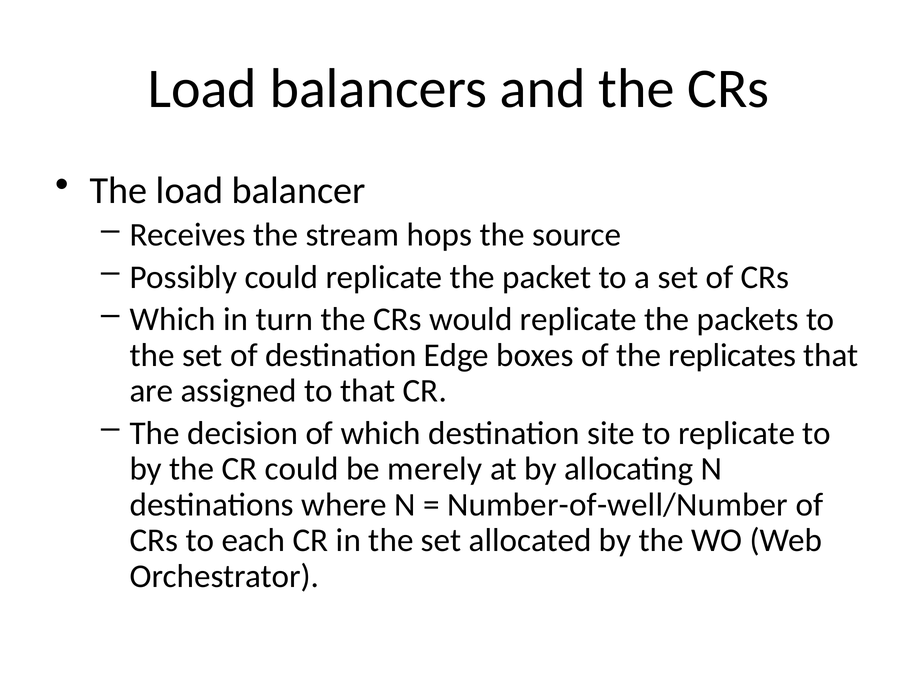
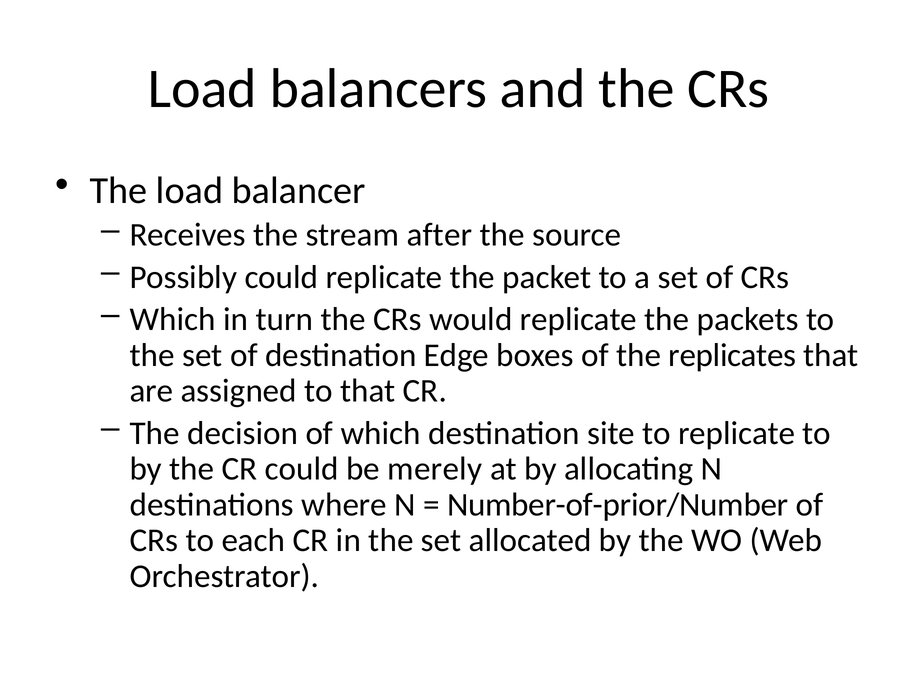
hops: hops -> after
Number-of-well/Number: Number-of-well/Number -> Number-of-prior/Number
